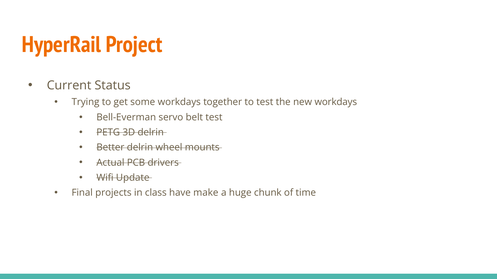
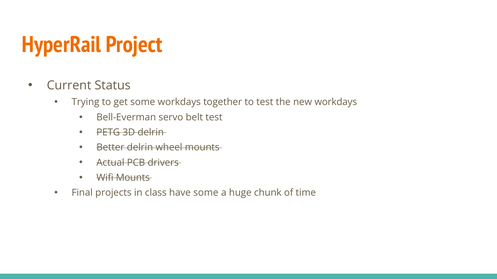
Wifi Update: Update -> Mounts
have make: make -> some
